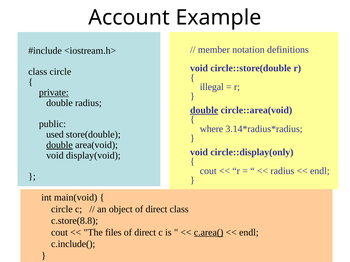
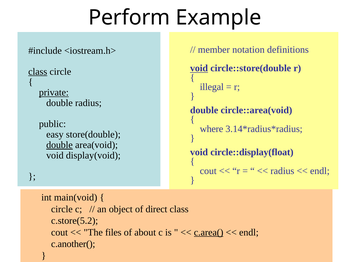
Account: Account -> Perform
void at (199, 68) underline: none -> present
class at (38, 72) underline: none -> present
double at (204, 110) underline: present -> none
used: used -> easy
circle::display(only: circle::display(only -> circle::display(float
c.store(8.8: c.store(8.8 -> c.store(5.2
direct at (145, 233): direct -> about
c.include(: c.include( -> c.another(
